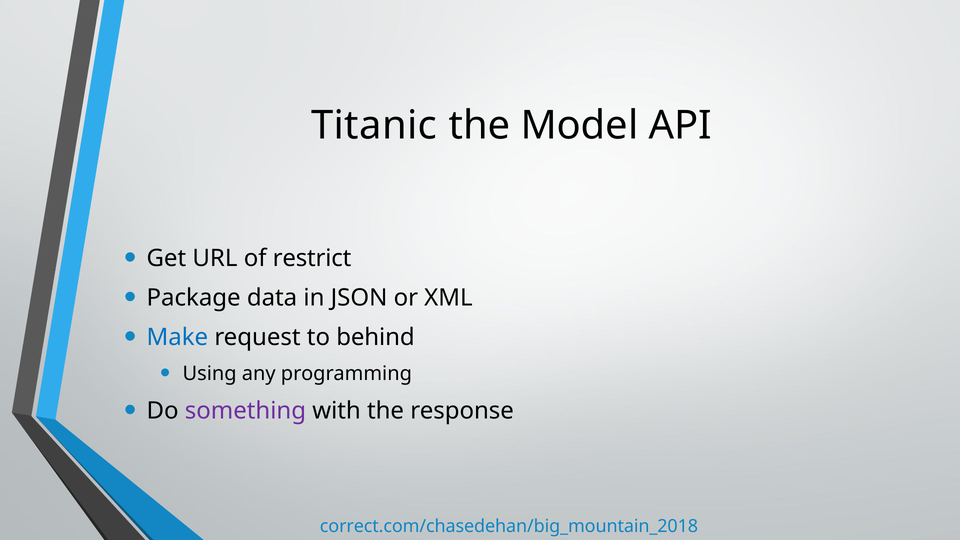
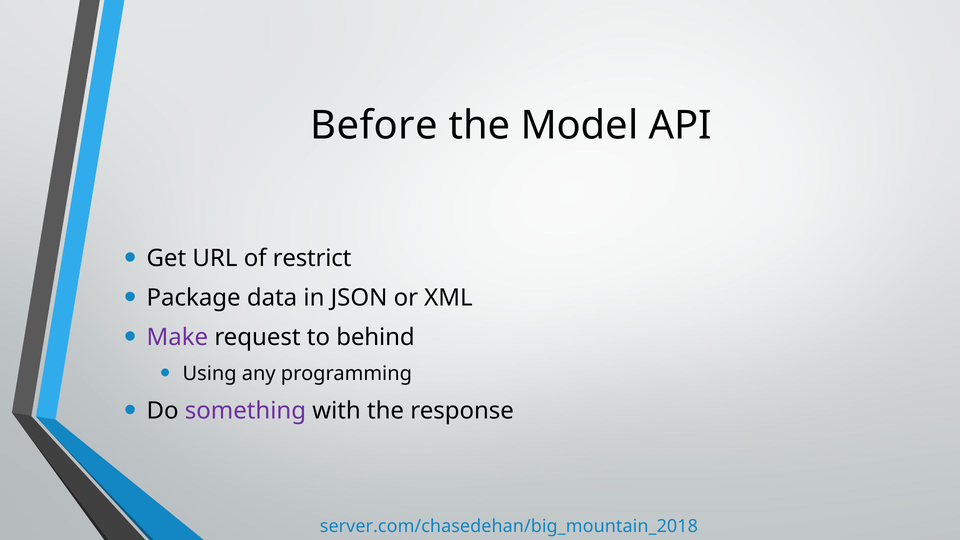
Titanic: Titanic -> Before
Make colour: blue -> purple
correct.com/chasedehan/big_mountain_2018: correct.com/chasedehan/big_mountain_2018 -> server.com/chasedehan/big_mountain_2018
